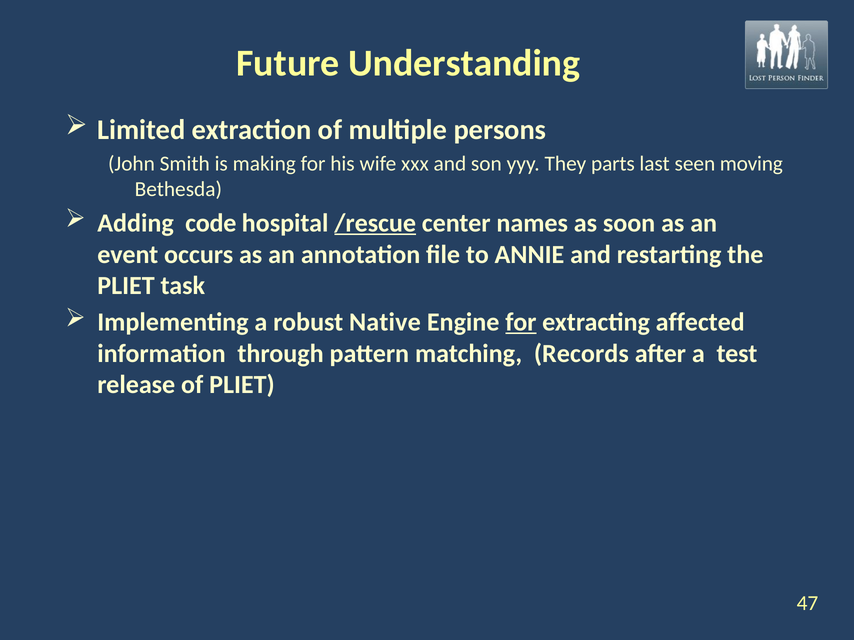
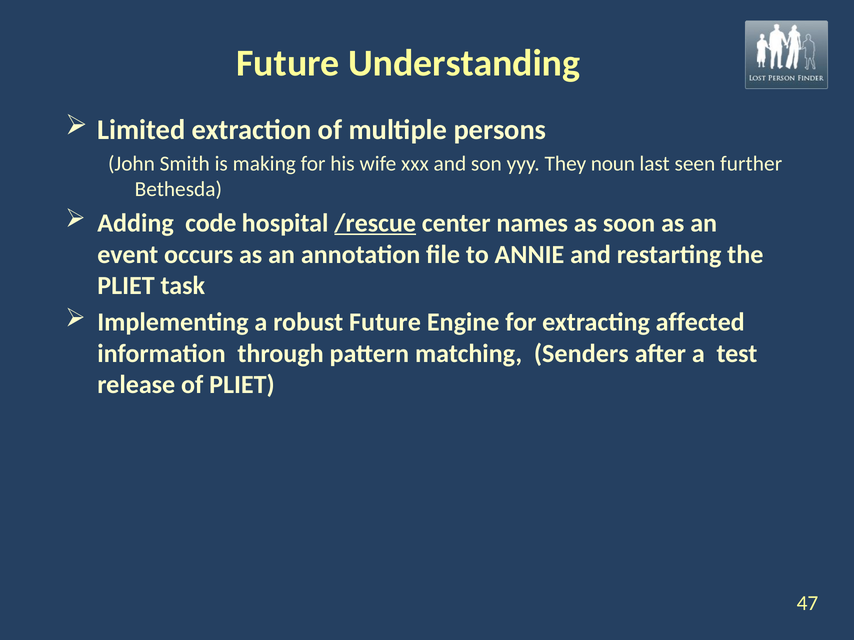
parts: parts -> noun
moving: moving -> further
robust Native: Native -> Future
for at (521, 322) underline: present -> none
Records: Records -> Senders
